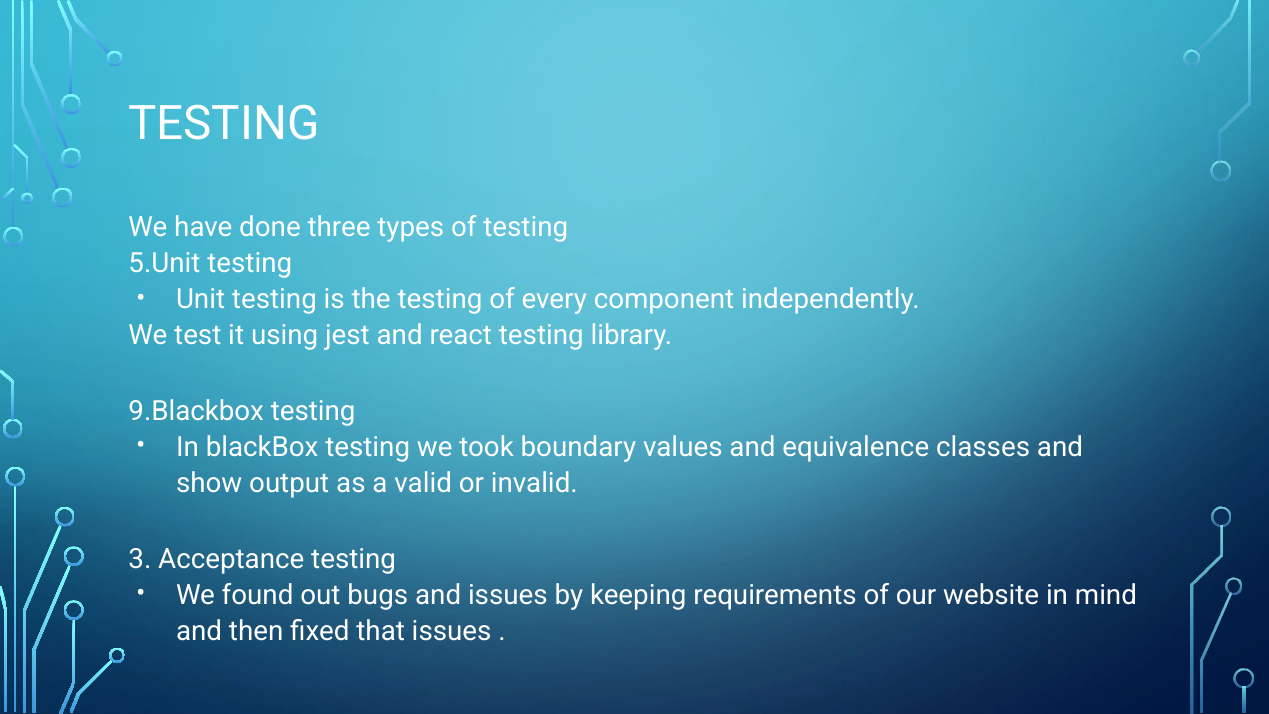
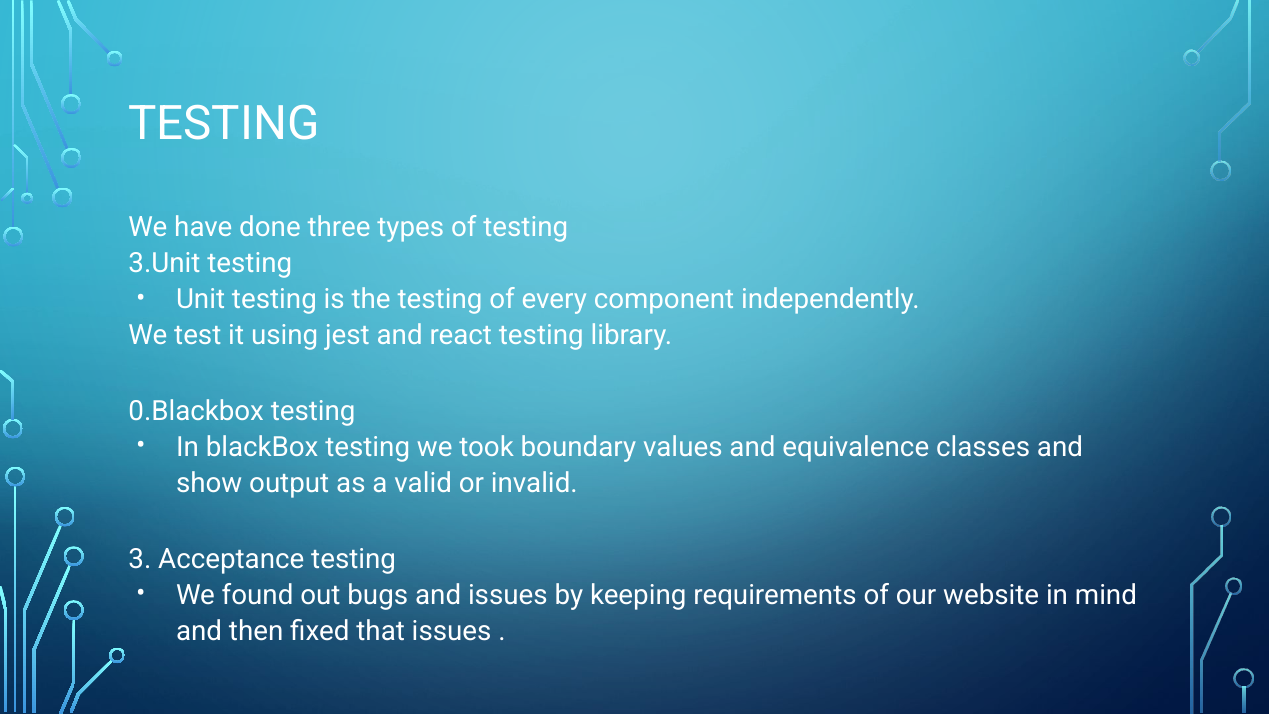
5.Unit: 5.Unit -> 3.Unit
9.Blackbox: 9.Blackbox -> 0.Blackbox
